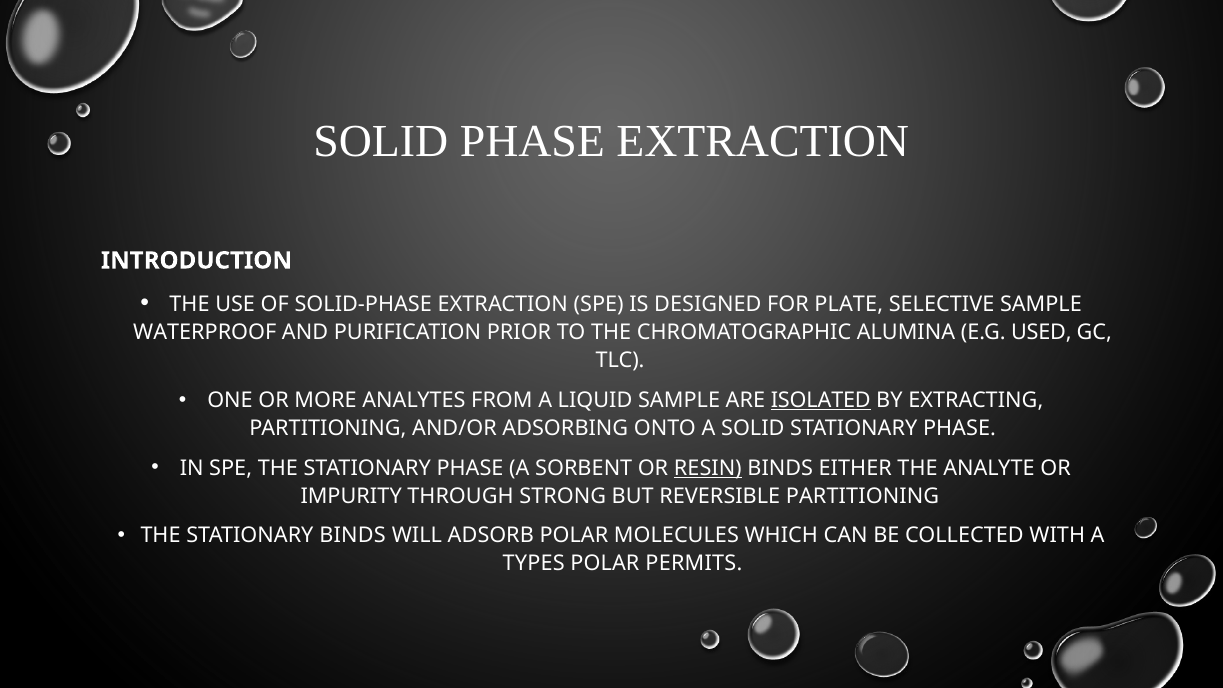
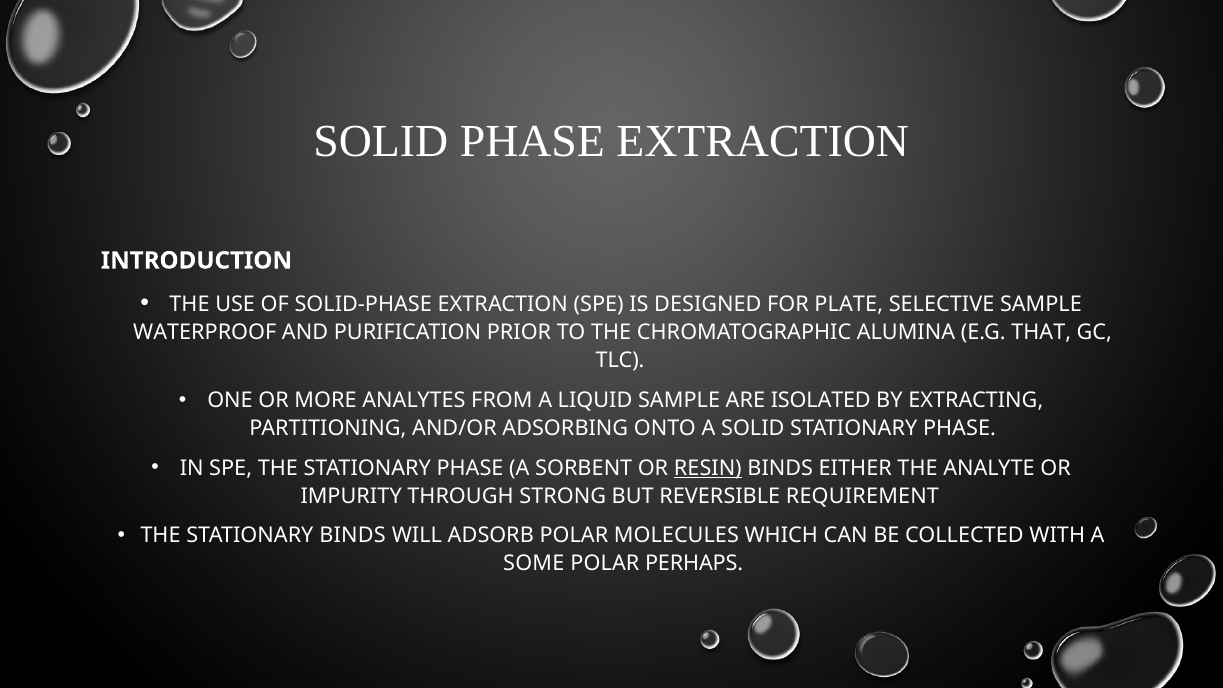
USED: USED -> THAT
ISOLATED underline: present -> none
REVERSIBLE PARTITIONING: PARTITIONING -> REQUIREMENT
TYPES: TYPES -> SOME
PERMITS: PERMITS -> PERHAPS
